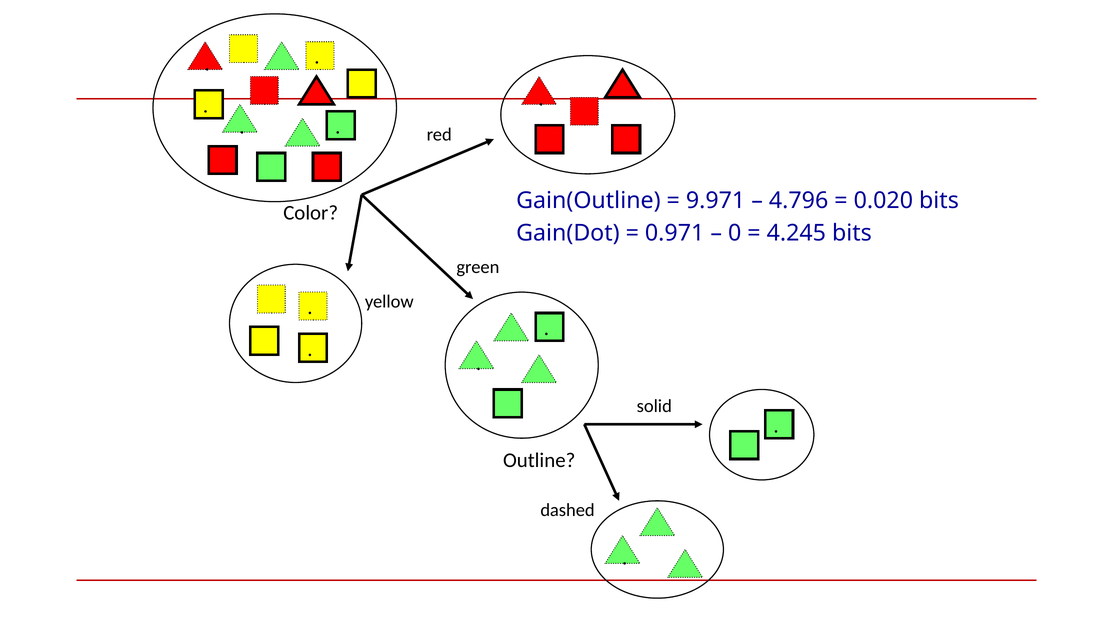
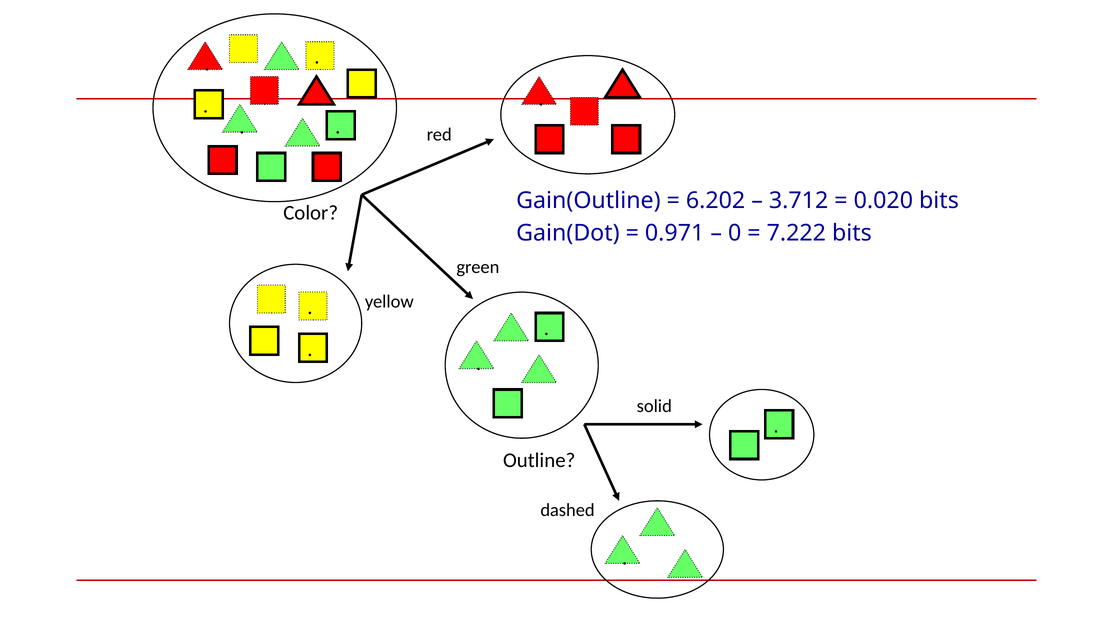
9.971: 9.971 -> 6.202
4.796: 4.796 -> 3.712
4.245: 4.245 -> 7.222
